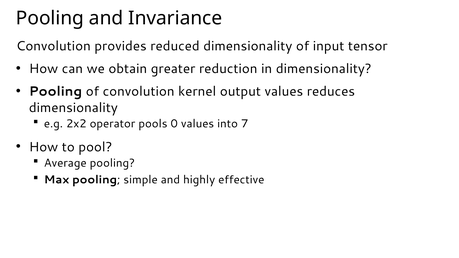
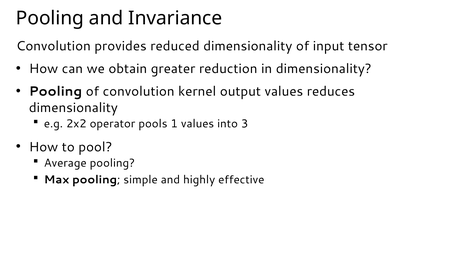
0: 0 -> 1
7: 7 -> 3
